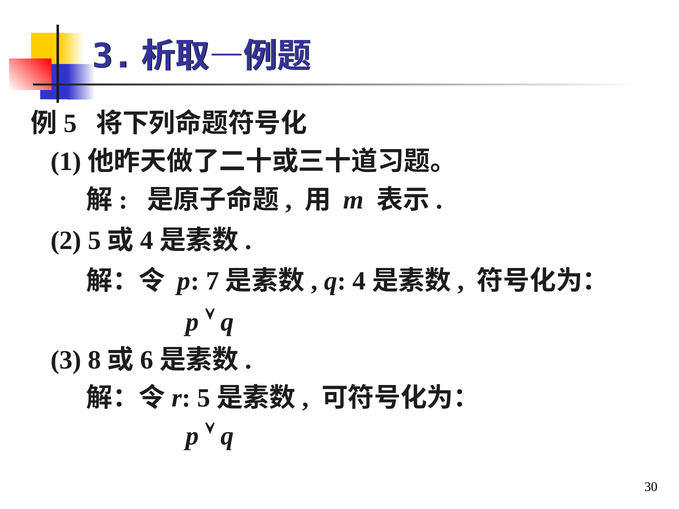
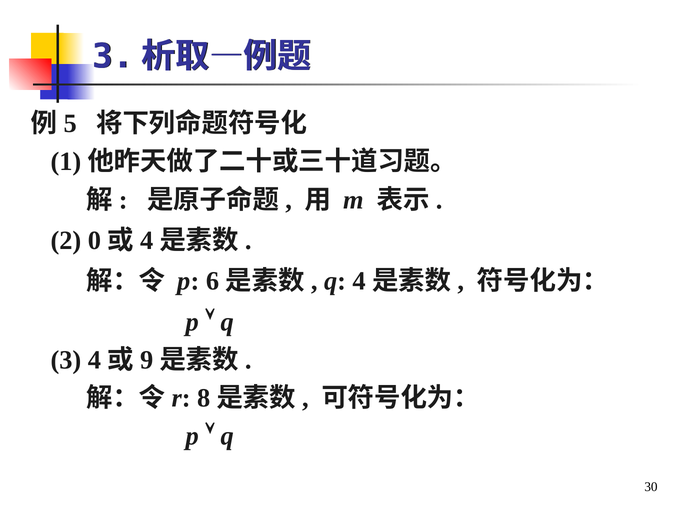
2 5: 5 -> 0
7: 7 -> 6
3 8: 8 -> 4
6: 6 -> 9
5 at (204, 398): 5 -> 8
